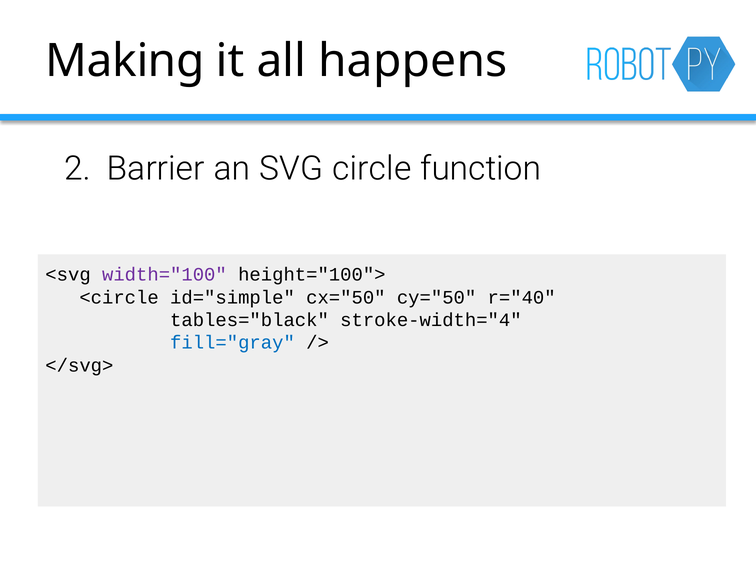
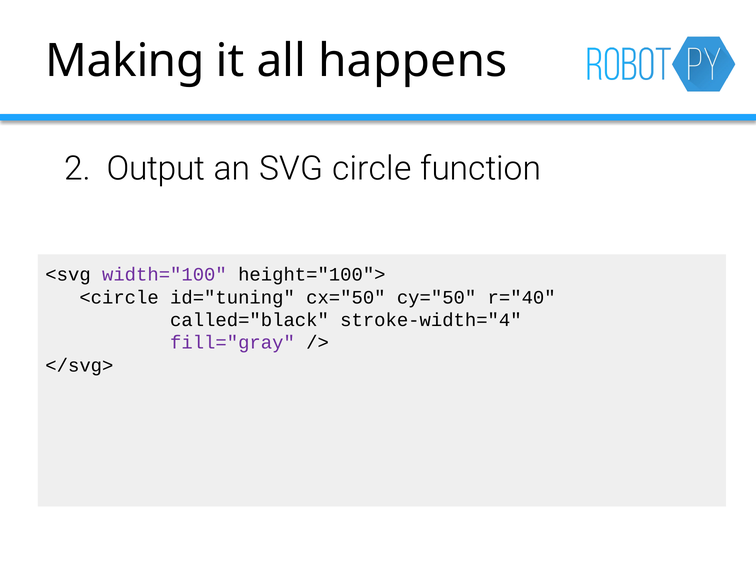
Barrier: Barrier -> Output
id="simple: id="simple -> id="tuning
tables="black: tables="black -> called="black
fill="gray colour: blue -> purple
